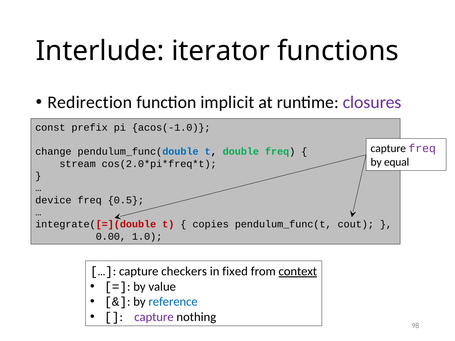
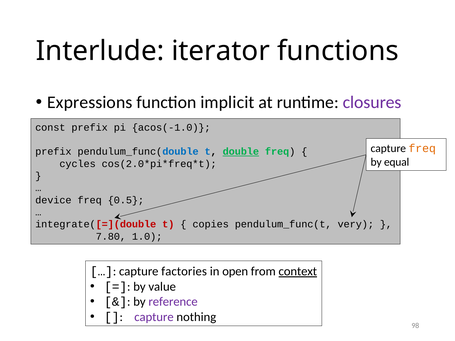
Redirection: Redirection -> Expressions
freq at (422, 149) colour: purple -> orange
change at (53, 152): change -> prefix
double underline: none -> present
stream: stream -> cycles
cout: cout -> very
0.00: 0.00 -> 7.80
checkers: checkers -> factories
fixed: fixed -> open
reference colour: blue -> purple
